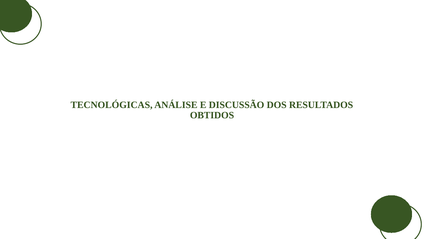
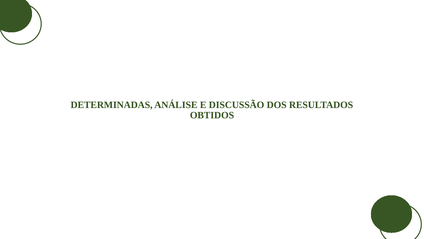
TECNOLÓGICAS: TECNOLÓGICAS -> DETERMINADAS
